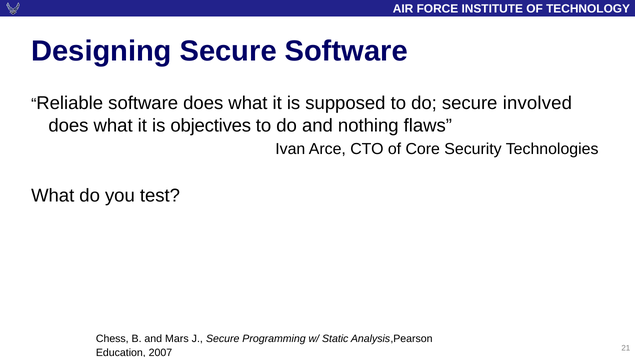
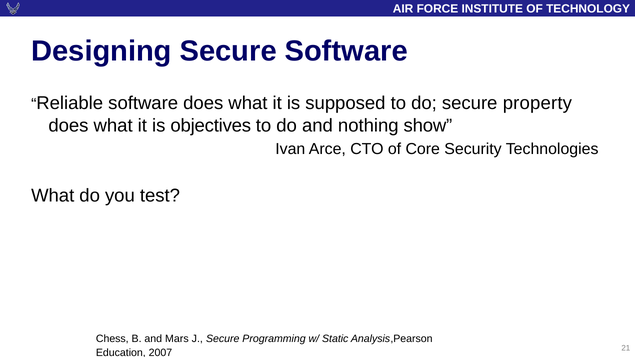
involved: involved -> property
flaws: flaws -> show
